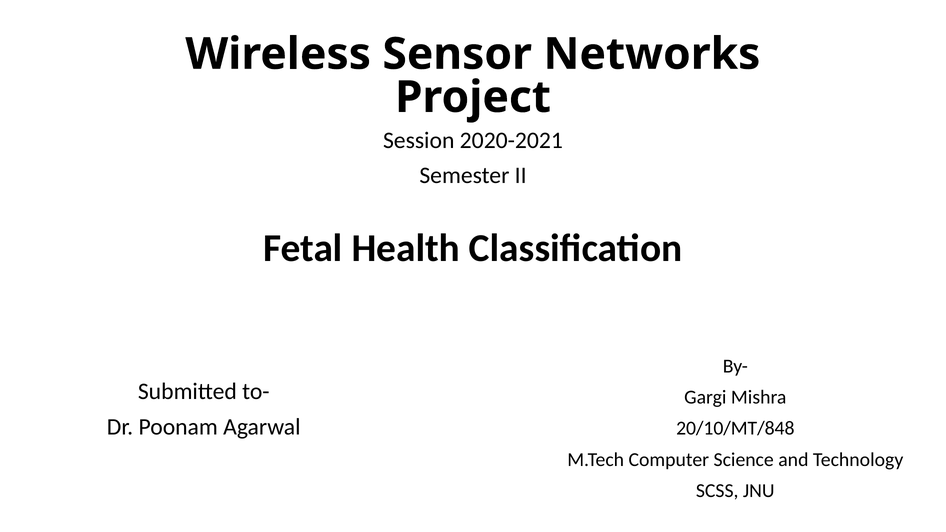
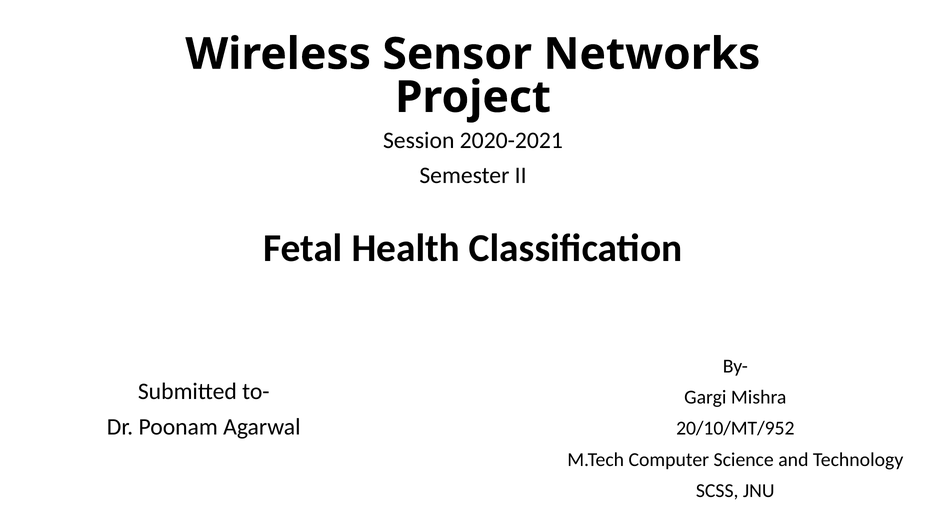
20/10/MT/848: 20/10/MT/848 -> 20/10/MT/952
